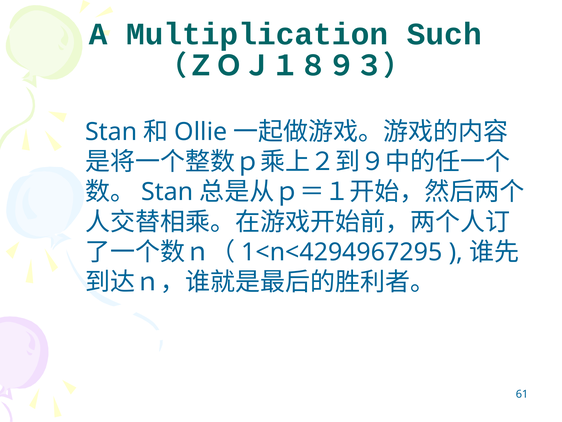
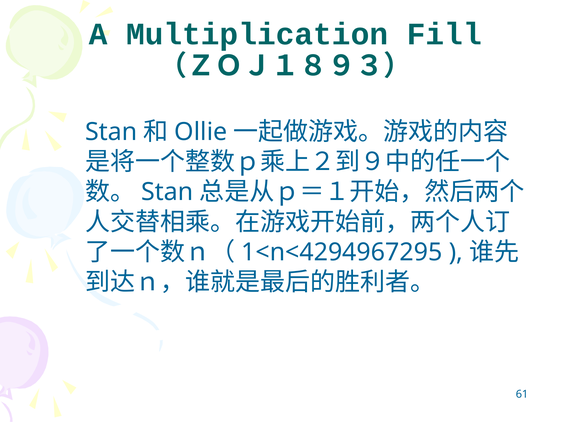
Such: Such -> Fill
